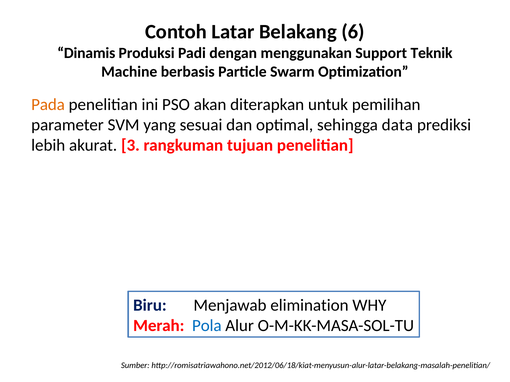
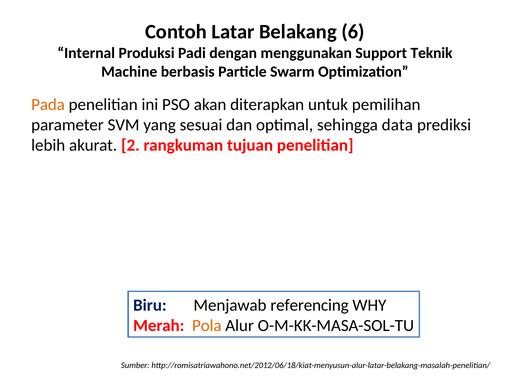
Dinamis: Dinamis -> Internal
3: 3 -> 2
elimination: elimination -> referencing
Pola colour: blue -> orange
